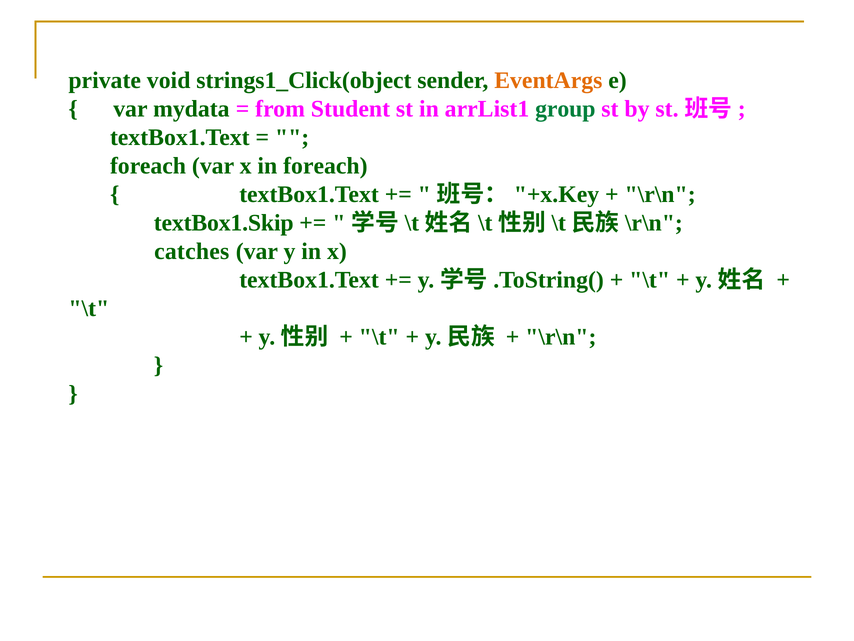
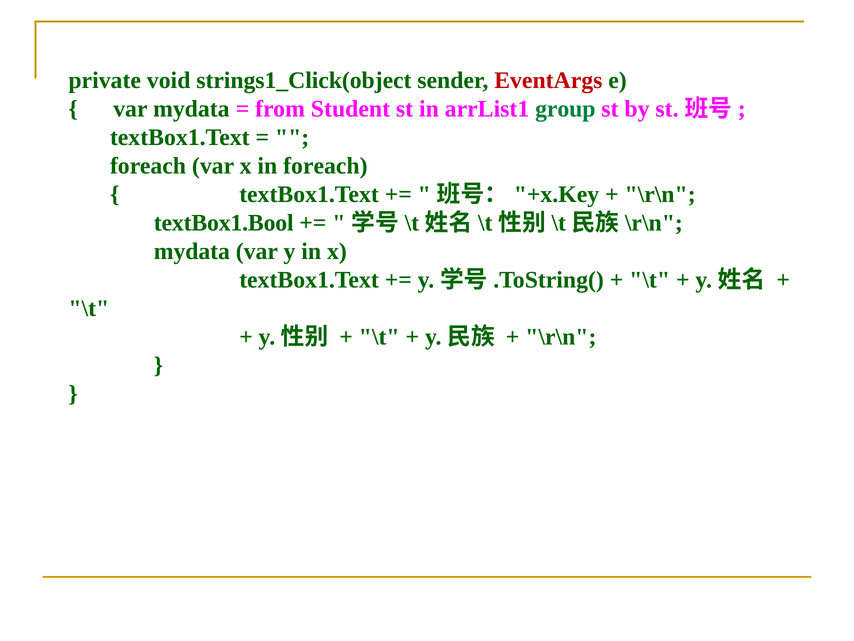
EventArgs colour: orange -> red
textBox1.Skip: textBox1.Skip -> textBox1.Bool
catches at (192, 251): catches -> mydata
